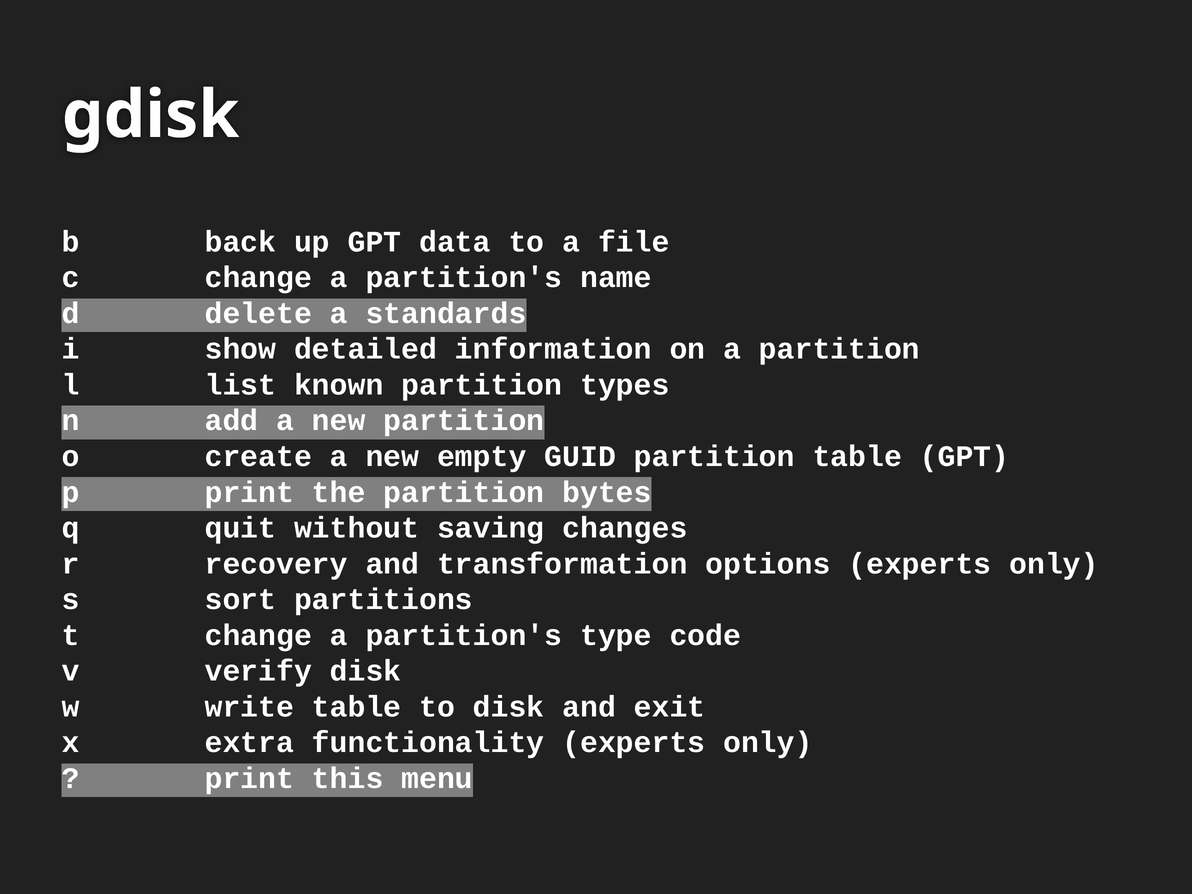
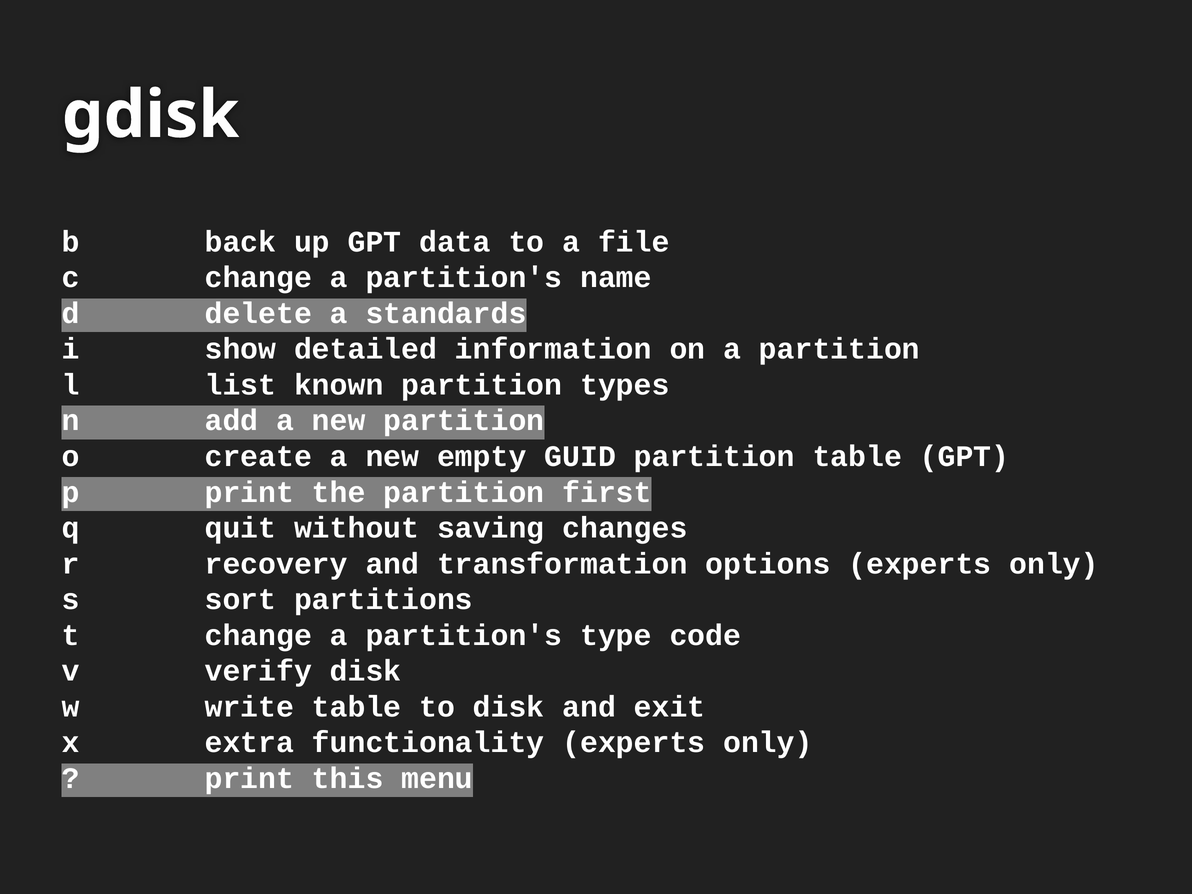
bytes: bytes -> first
